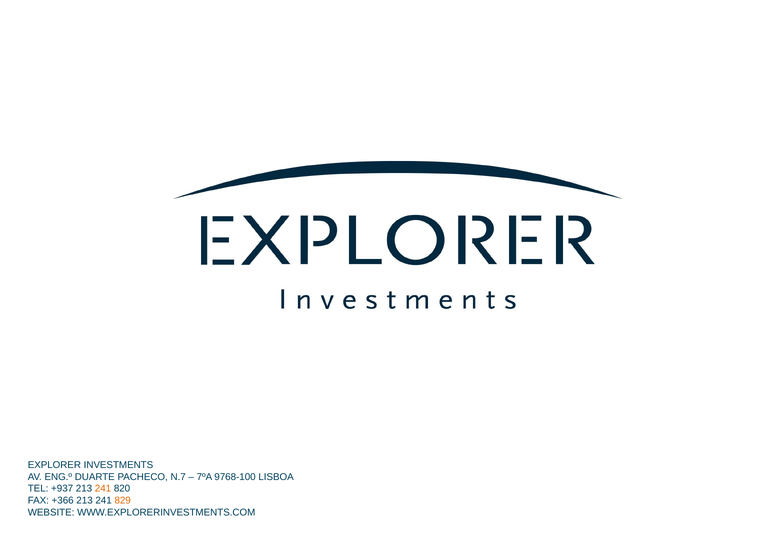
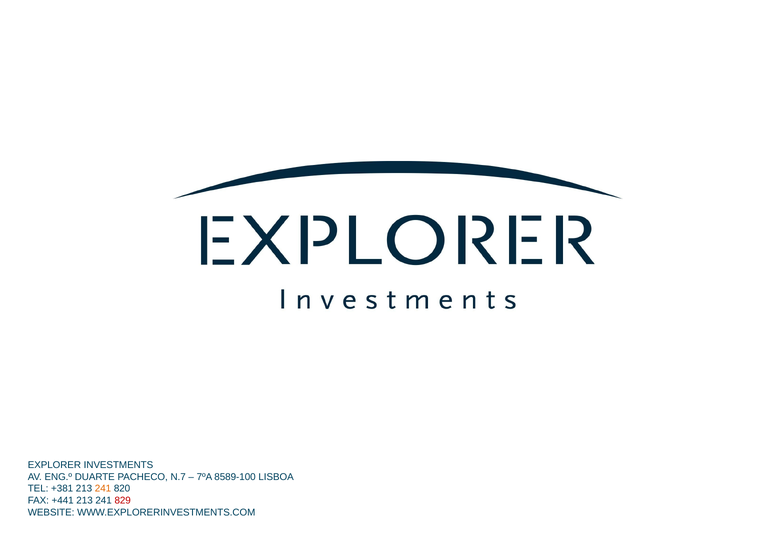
9768-100: 9768-100 -> 8589-100
+937: +937 -> +381
+366: +366 -> +441
829 colour: orange -> red
